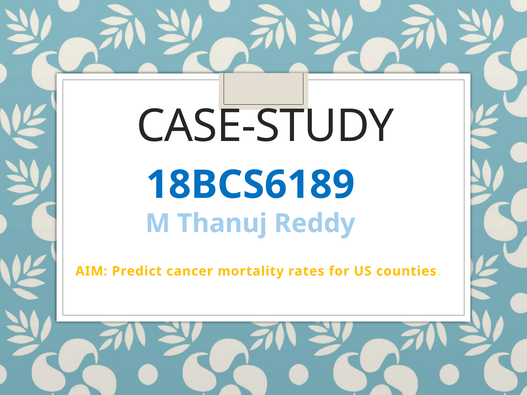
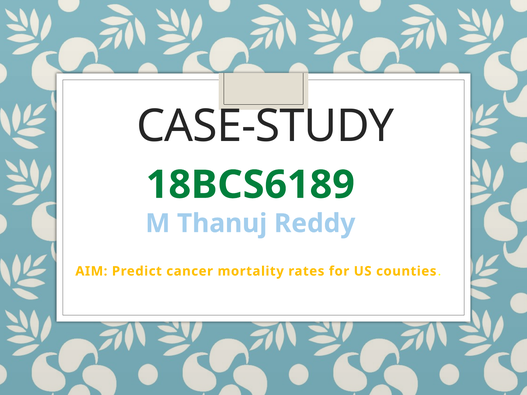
18BCS6189 colour: blue -> green
